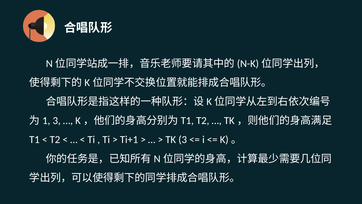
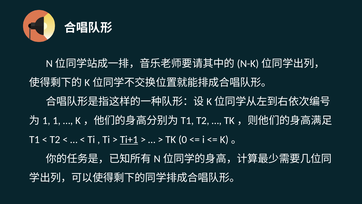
3 at (57, 120): 3 -> 1
Ti+1 underline: none -> present
TK 3: 3 -> 0
